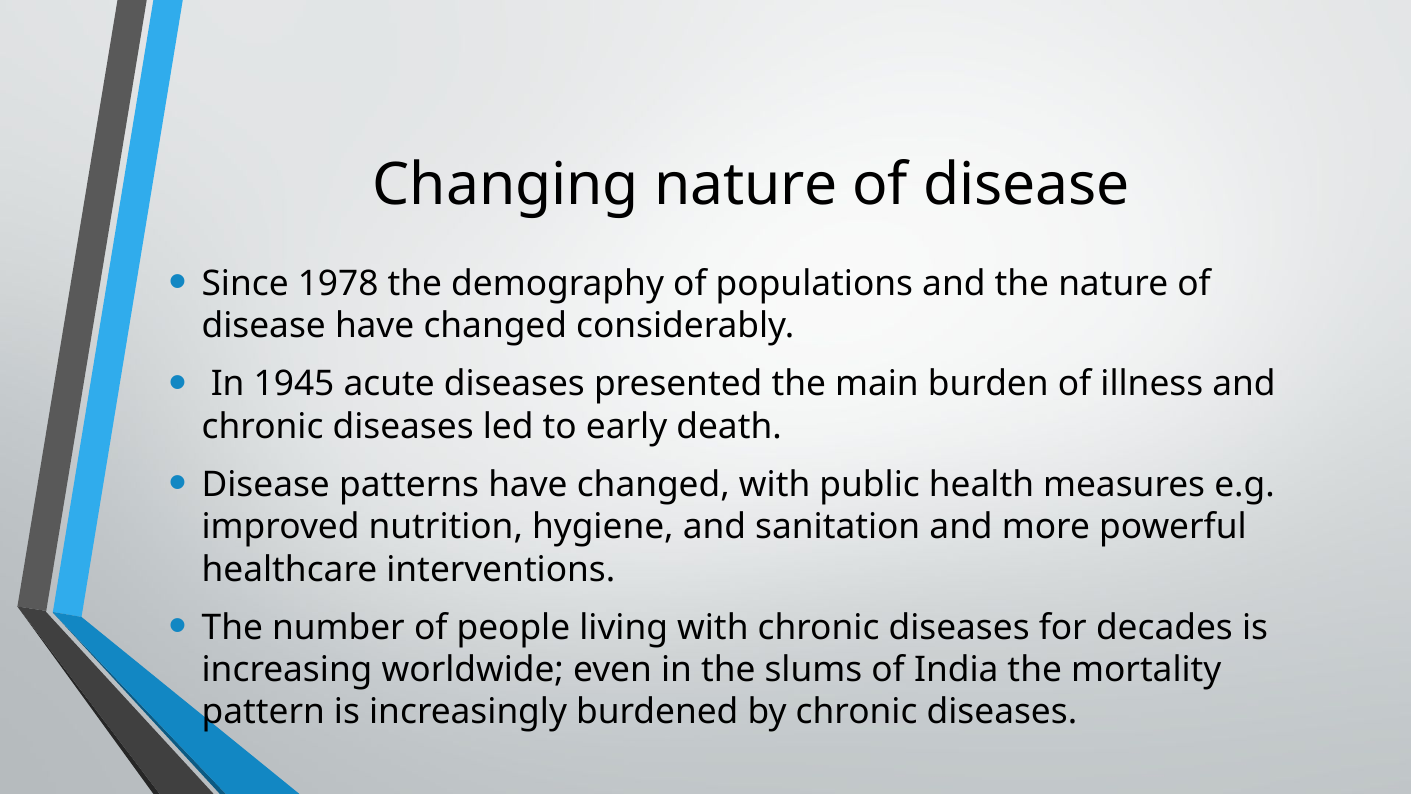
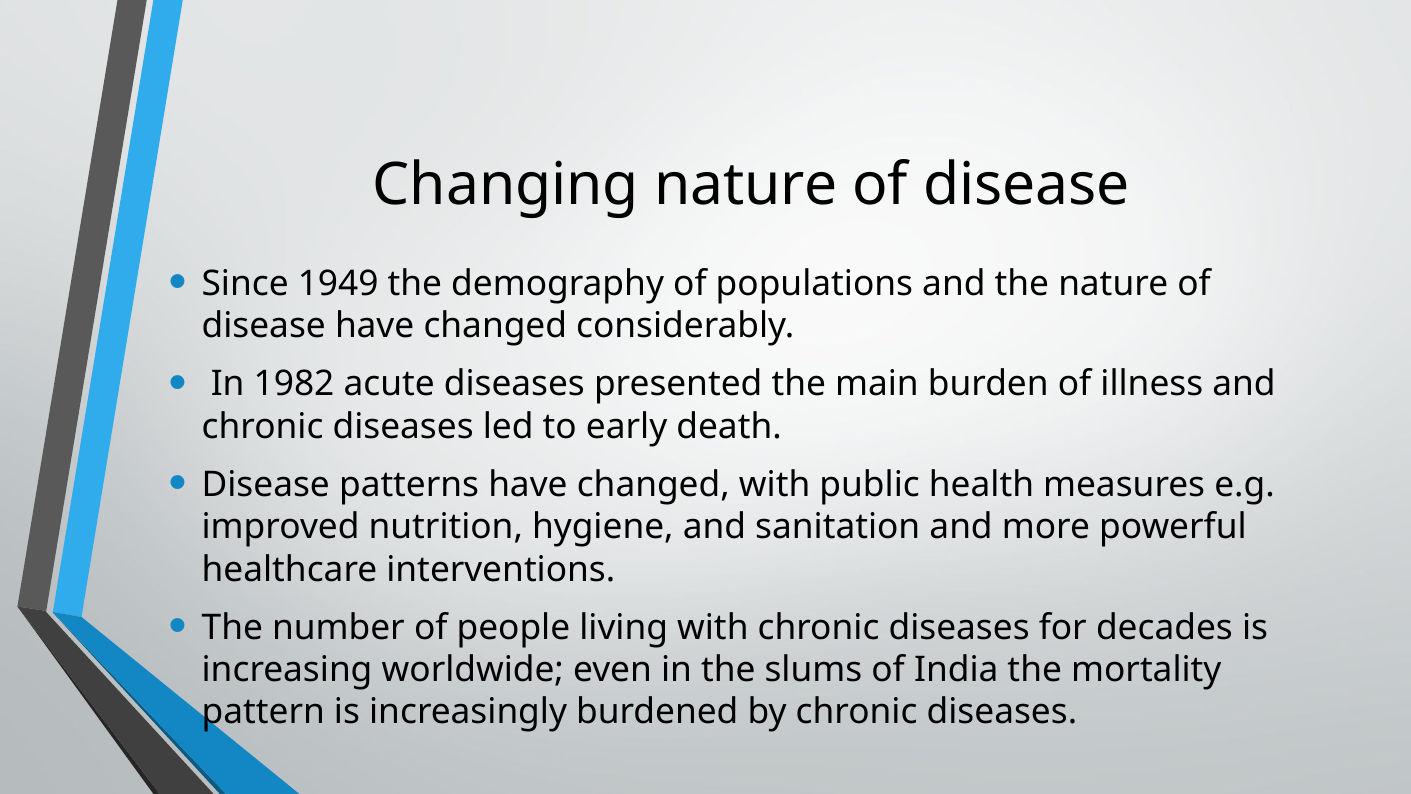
1978: 1978 -> 1949
1945: 1945 -> 1982
